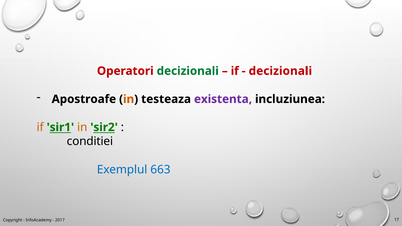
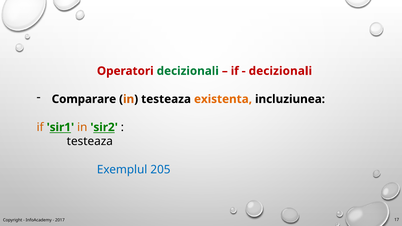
Apostroafe: Apostroafe -> Comparare
existenta colour: purple -> orange
conditiei at (90, 141): conditiei -> testeaza
663: 663 -> 205
